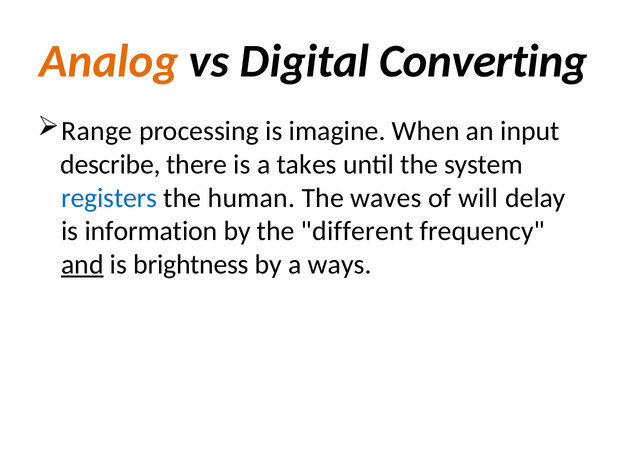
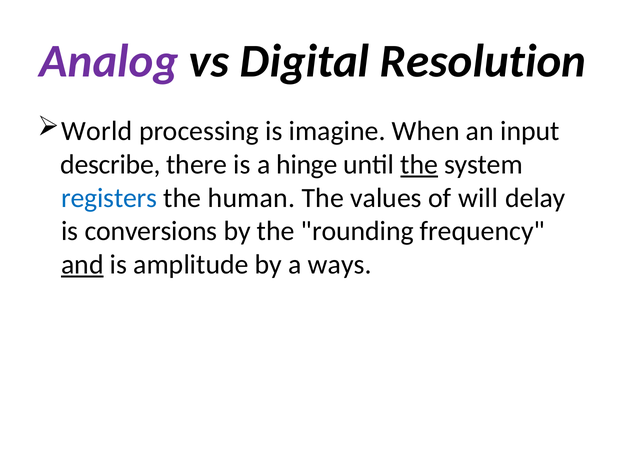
Analog colour: orange -> purple
Converting: Converting -> Resolution
Range: Range -> World
takes: takes -> hinge
the at (419, 165) underline: none -> present
waves: waves -> values
information: information -> conversions
different: different -> rounding
brightness: brightness -> amplitude
